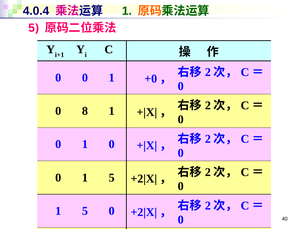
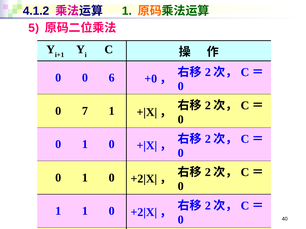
4.0.4: 4.0.4 -> 4.1.2
1 at (112, 78): 1 -> 6
8: 8 -> 7
5 at (112, 178): 5 -> 0
5 at (85, 212): 5 -> 1
